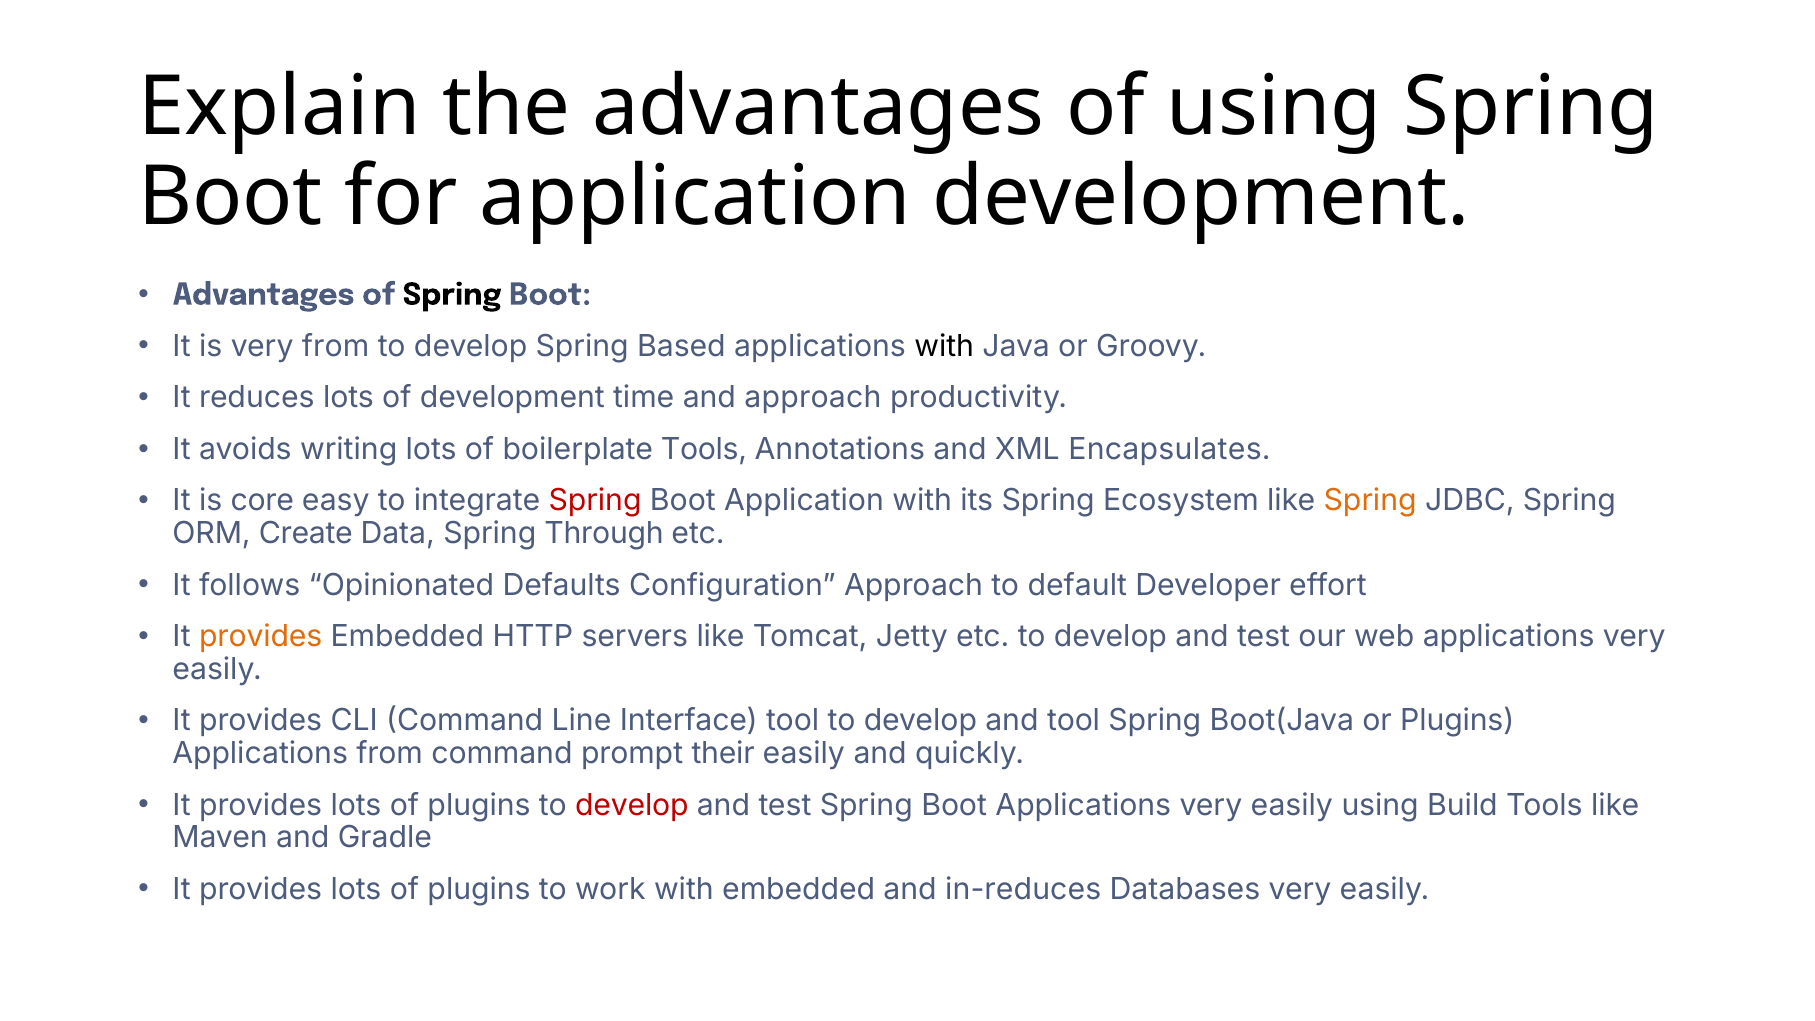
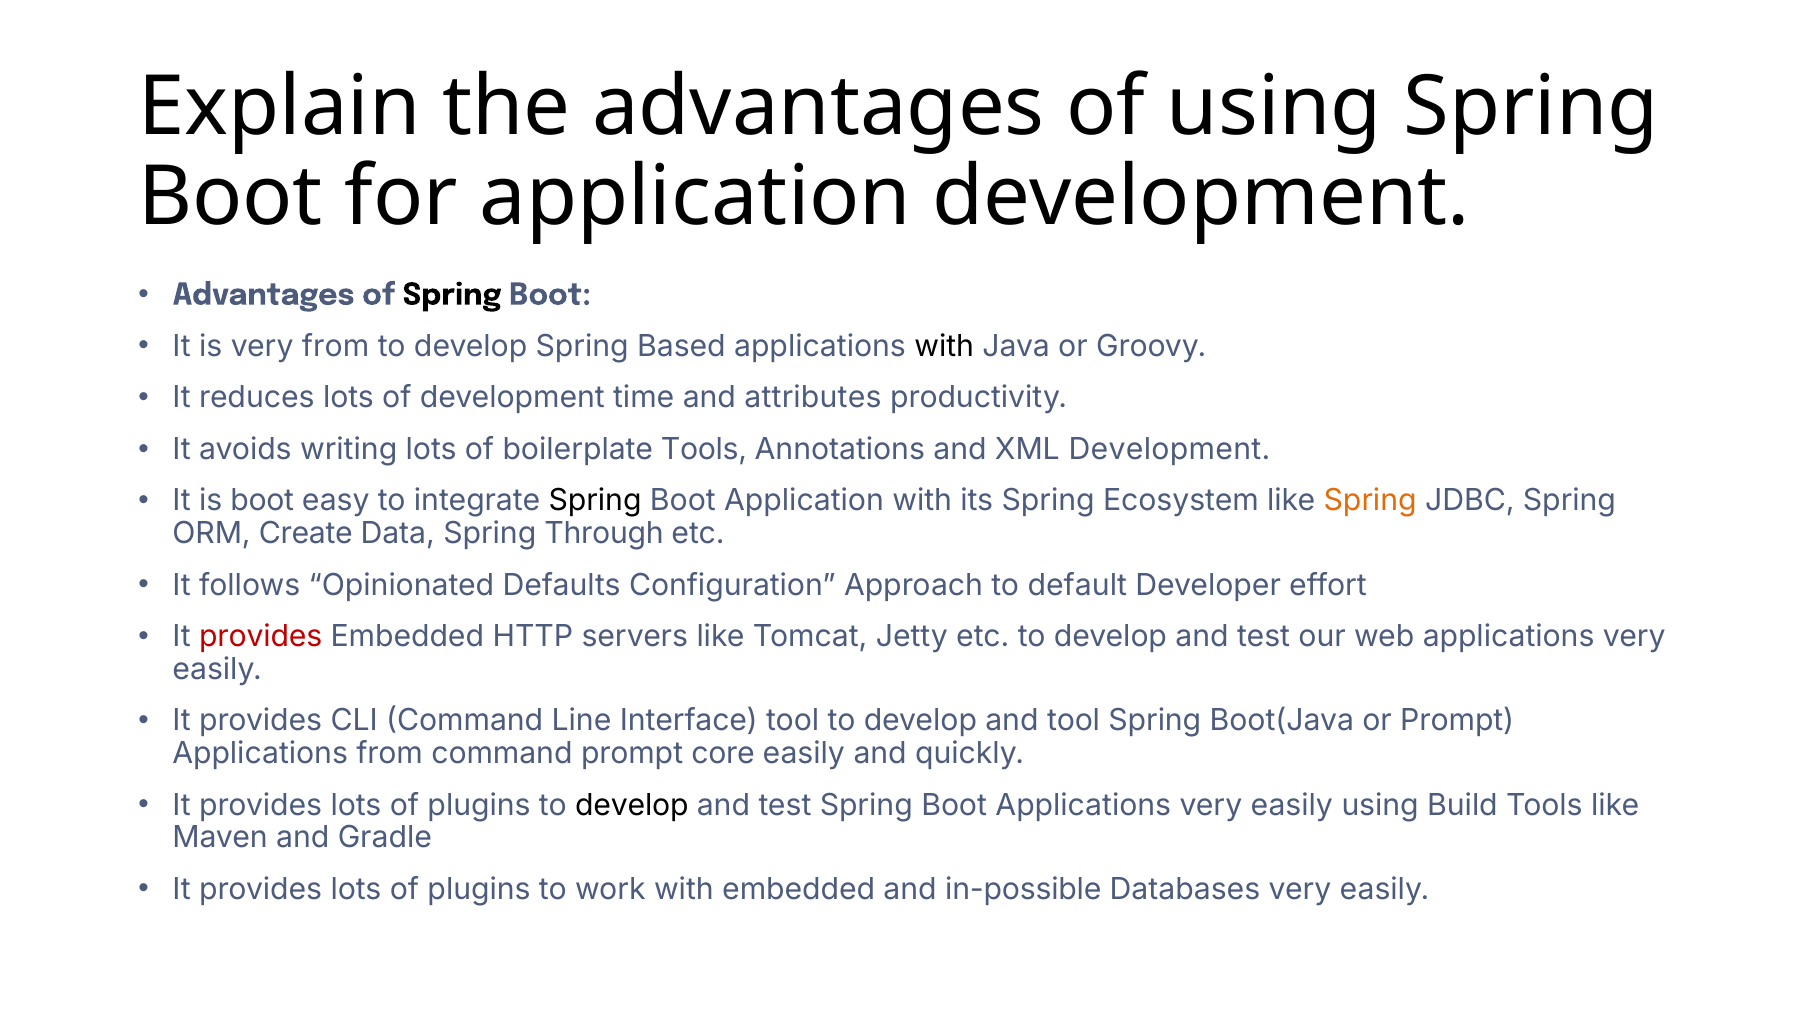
and approach: approach -> attributes
XML Encapsulates: Encapsulates -> Development
is core: core -> boot
Spring at (595, 501) colour: red -> black
provides at (261, 637) colour: orange -> red
or Plugins: Plugins -> Prompt
their: their -> core
develop at (632, 805) colour: red -> black
in-reduces: in-reduces -> in-possible
